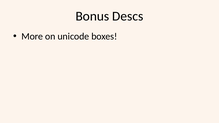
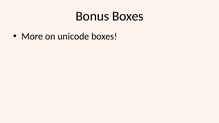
Bonus Descs: Descs -> Boxes
